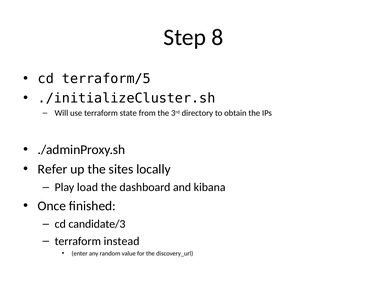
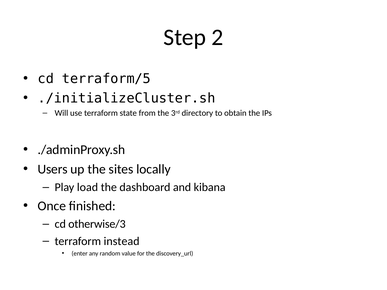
8: 8 -> 2
Refer: Refer -> Users
candidate/3: candidate/3 -> otherwise/3
